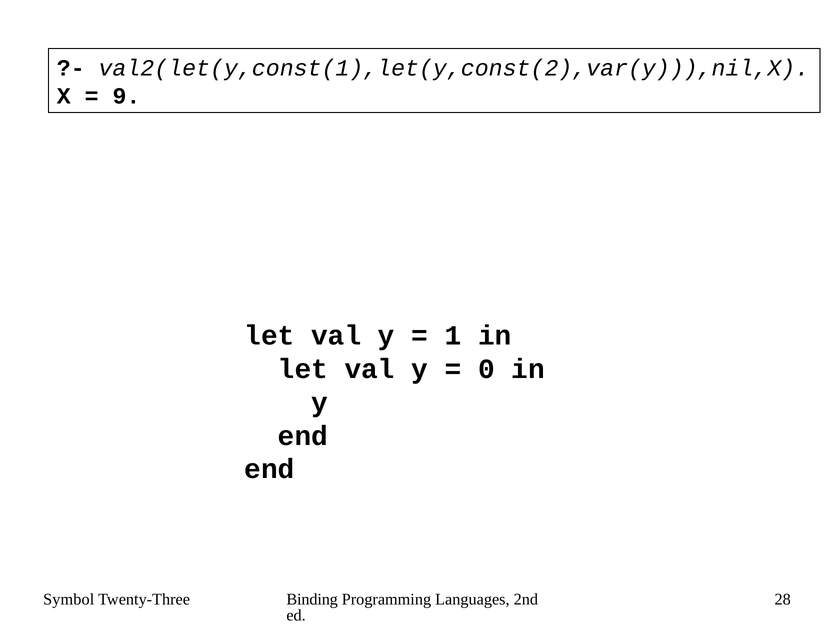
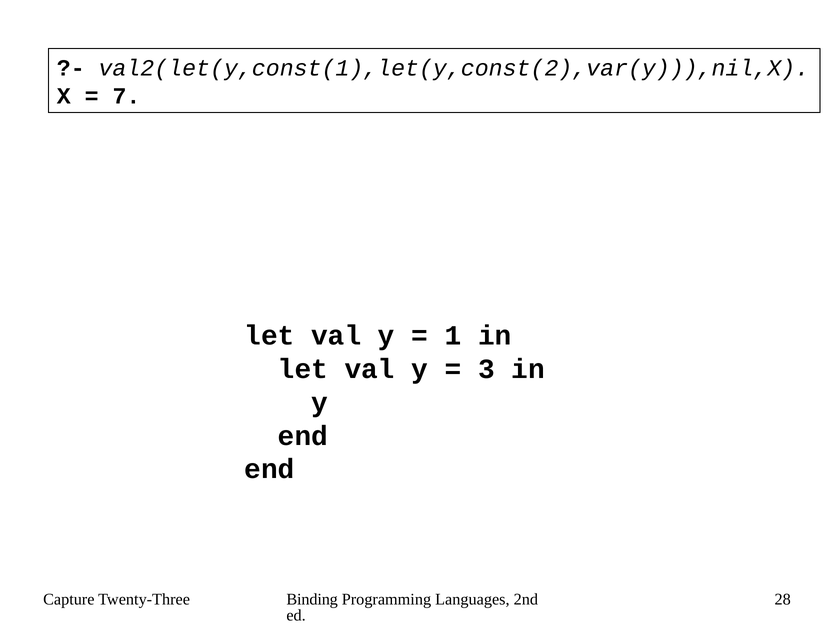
9: 9 -> 7
0: 0 -> 3
Symbol: Symbol -> Capture
